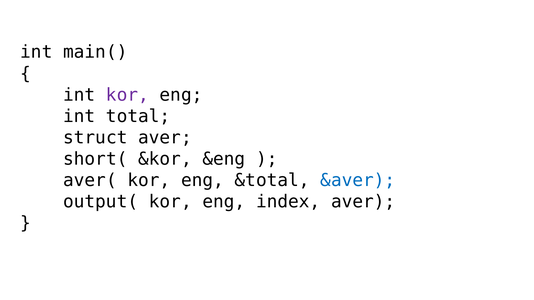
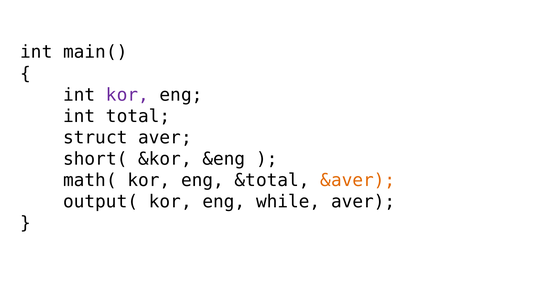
aver(: aver( -> math(
&aver colour: blue -> orange
index: index -> while
